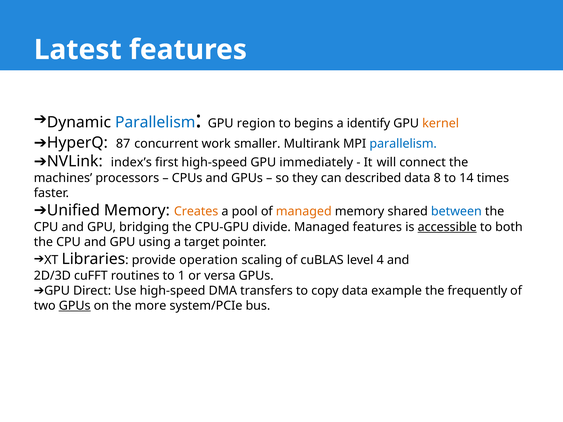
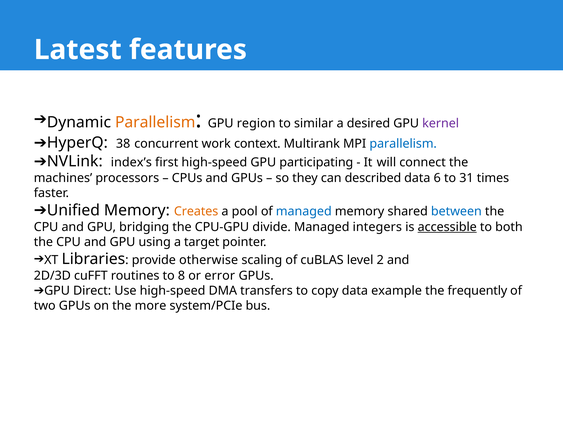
Parallelism at (155, 122) colour: blue -> orange
begins: begins -> similar
identify: identify -> desired
kernel colour: orange -> purple
87: 87 -> 38
smaller: smaller -> context
immediately: immediately -> participating
8: 8 -> 6
14: 14 -> 31
managed at (304, 211) colour: orange -> blue
Managed features: features -> integers
operation: operation -> otherwise
4: 4 -> 2
1: 1 -> 8
versa: versa -> error
GPUs at (75, 306) underline: present -> none
